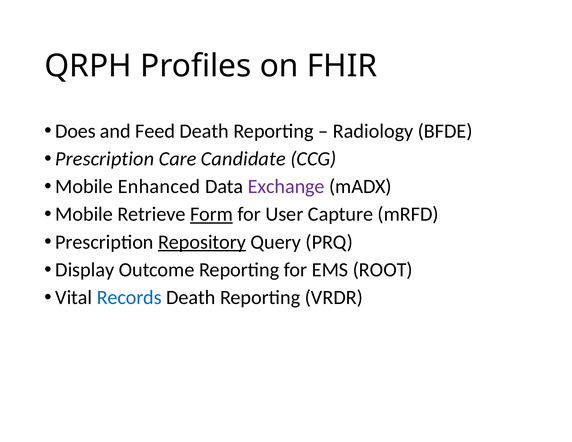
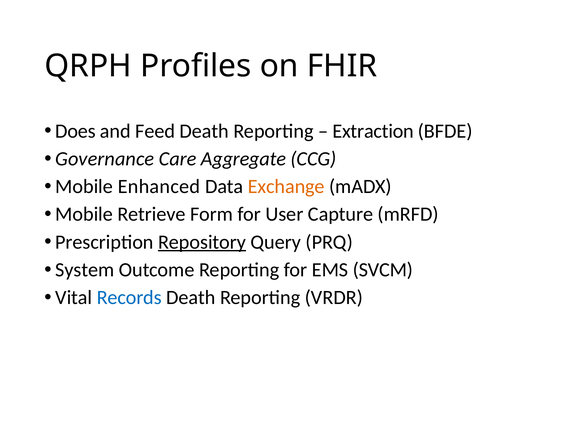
Radiology: Radiology -> Extraction
Prescription at (105, 159): Prescription -> Governance
Candidate: Candidate -> Aggregate
Exchange colour: purple -> orange
Form underline: present -> none
Display: Display -> System
ROOT: ROOT -> SVCM
